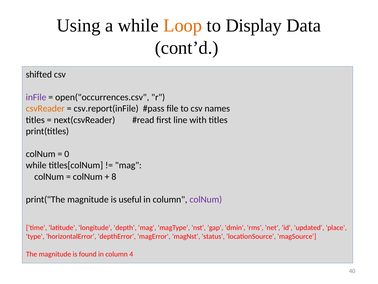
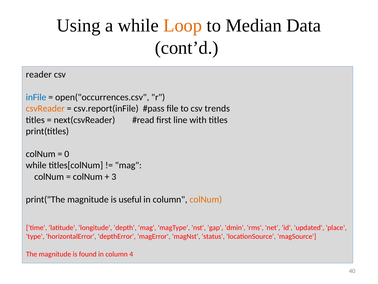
Display: Display -> Median
shifted: shifted -> reader
inFile colour: purple -> blue
names: names -> trends
8: 8 -> 3
colNum at (206, 199) colour: purple -> orange
